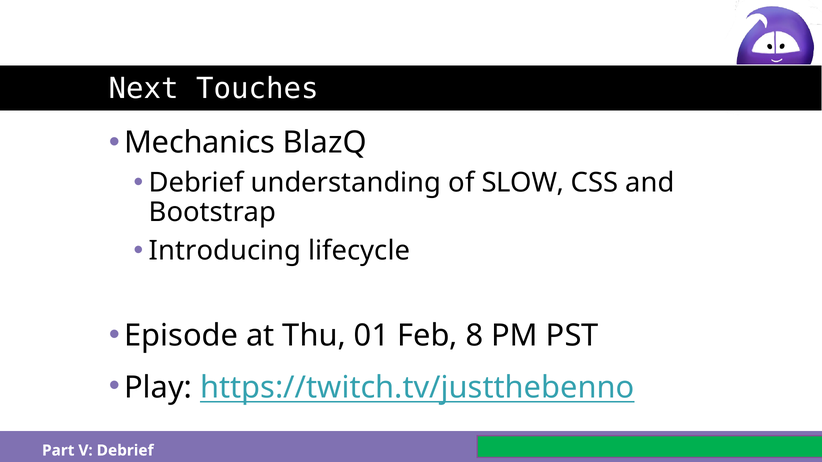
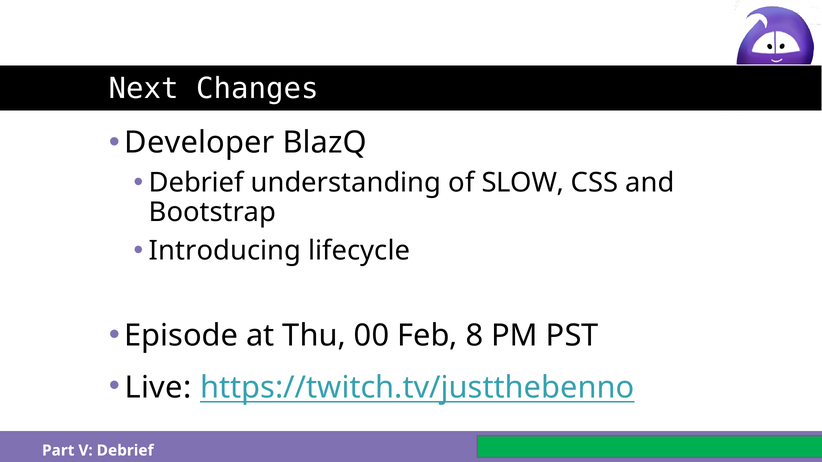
Touches: Touches -> Changes
Mechanics: Mechanics -> Developer
01: 01 -> 00
Play: Play -> Live
